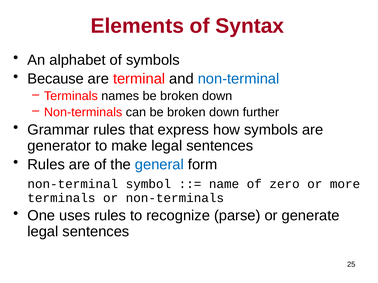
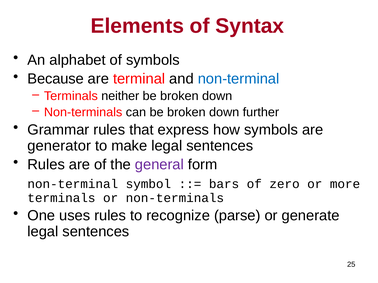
names: names -> neither
general colour: blue -> purple
name: name -> bars
